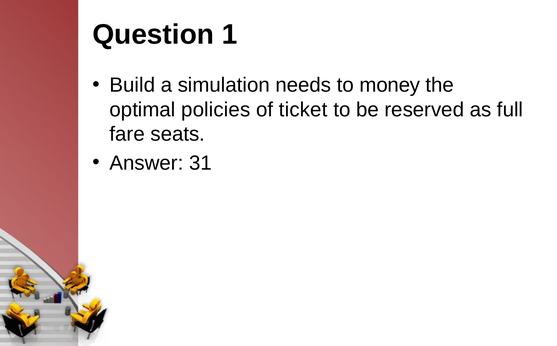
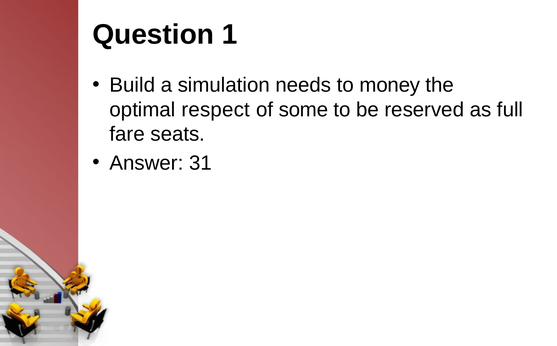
policies: policies -> respect
ticket: ticket -> some
